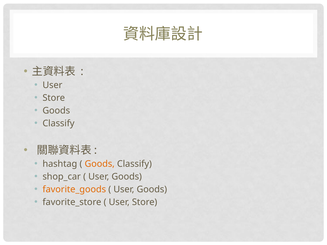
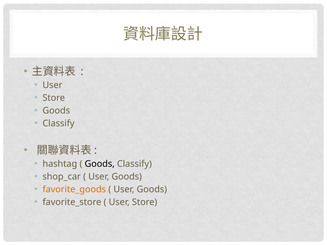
Goods at (100, 164) colour: orange -> black
